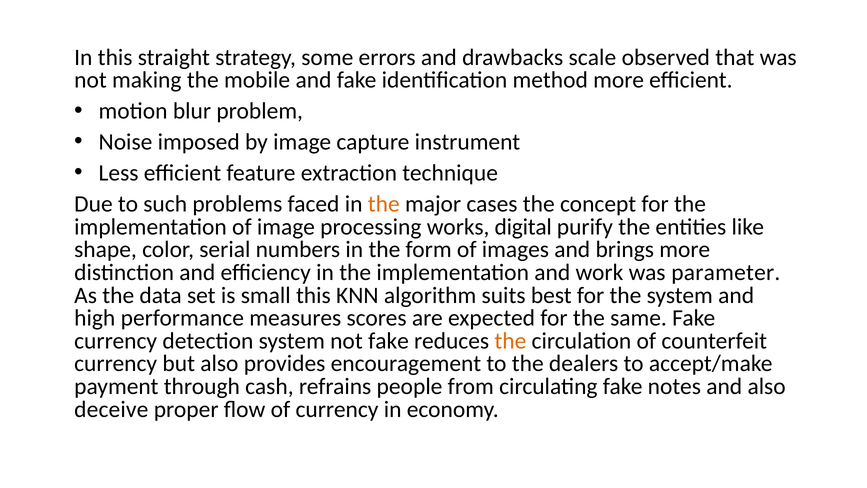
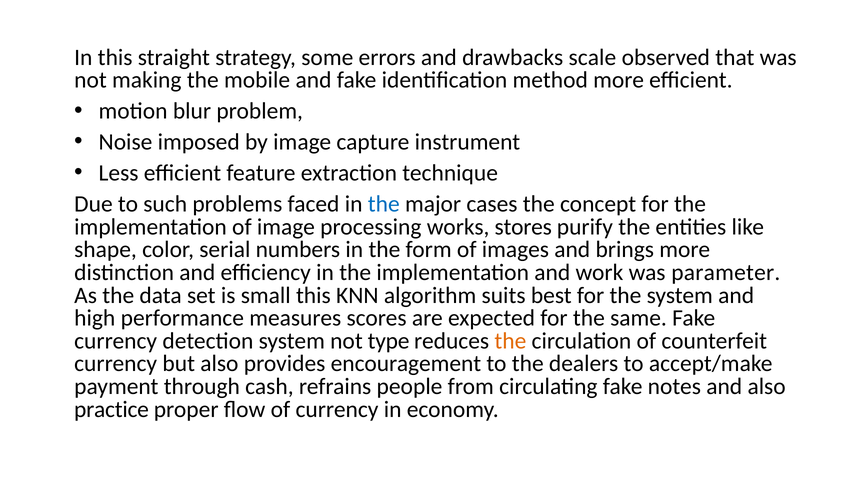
the at (384, 204) colour: orange -> blue
digital: digital -> stores
not fake: fake -> type
deceive: deceive -> practice
